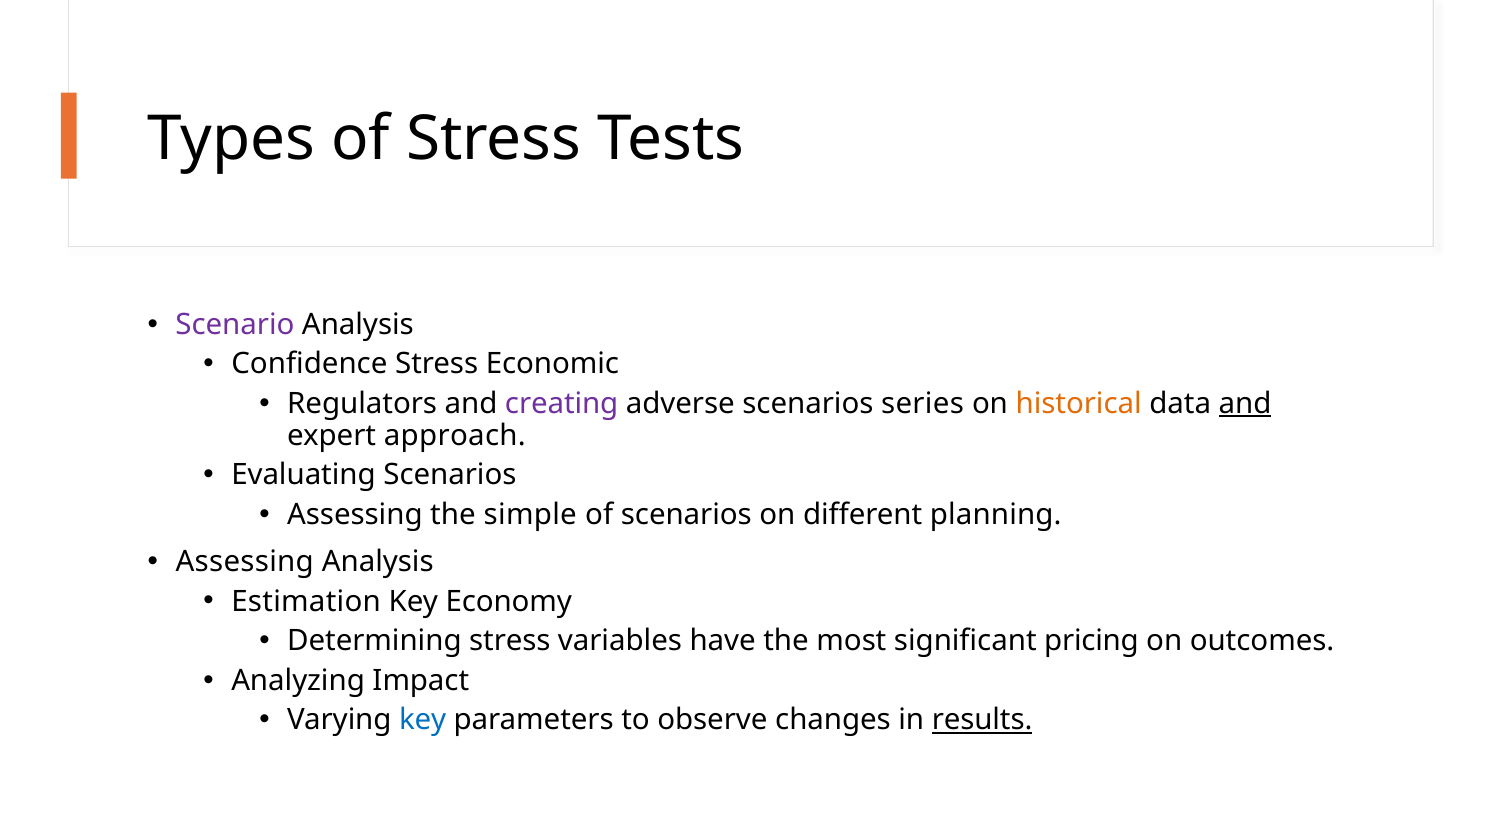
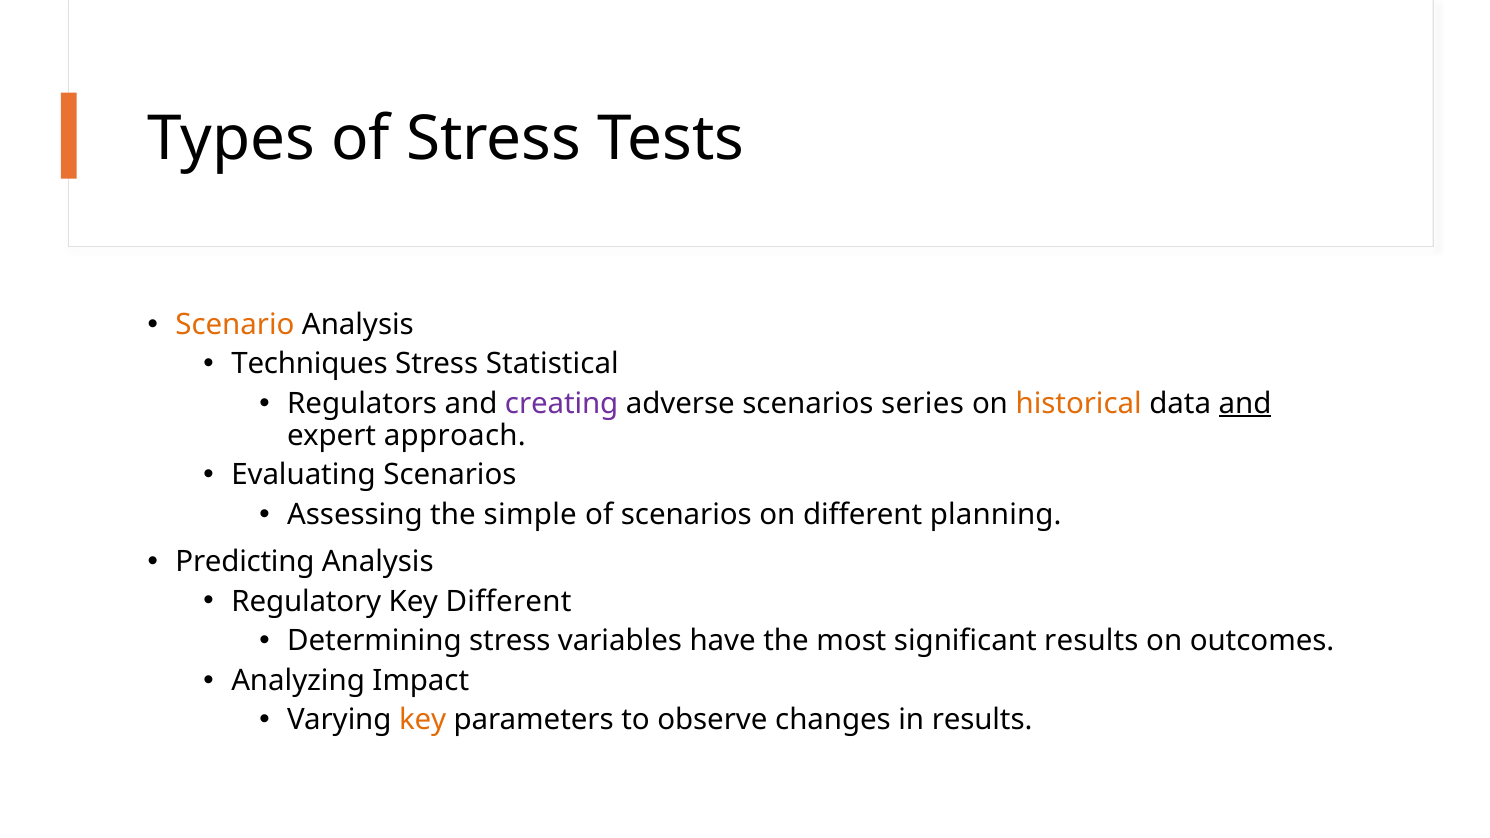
Scenario colour: purple -> orange
Confidence: Confidence -> Techniques
Economic: Economic -> Statistical
Assessing at (245, 562): Assessing -> Predicting
Estimation: Estimation -> Regulatory
Key Economy: Economy -> Different
significant pricing: pricing -> results
key at (423, 720) colour: blue -> orange
results at (982, 720) underline: present -> none
